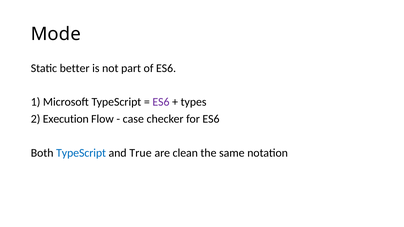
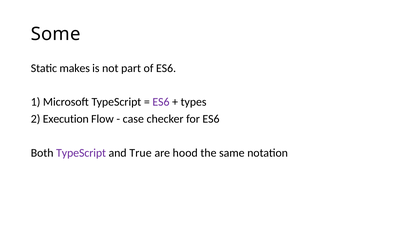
Mode: Mode -> Some
better: better -> makes
TypeScript at (81, 153) colour: blue -> purple
clean: clean -> hood
